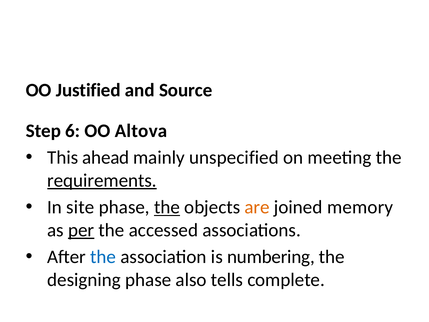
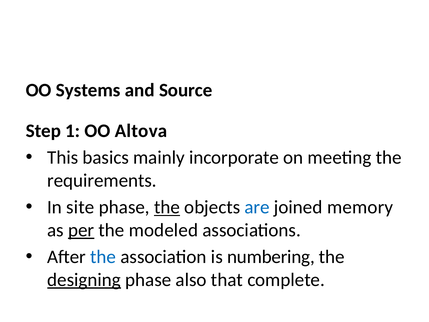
Justified: Justified -> Systems
6: 6 -> 1
ahead: ahead -> basics
unspecified: unspecified -> incorporate
requirements underline: present -> none
are colour: orange -> blue
accessed: accessed -> modeled
designing underline: none -> present
tells: tells -> that
